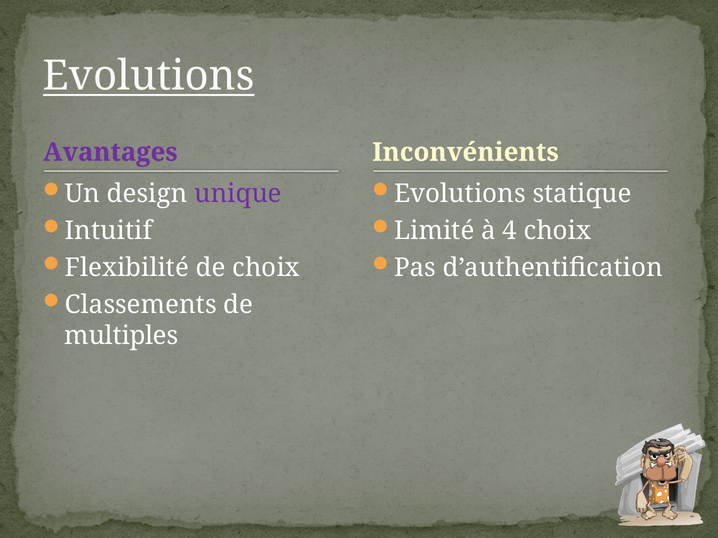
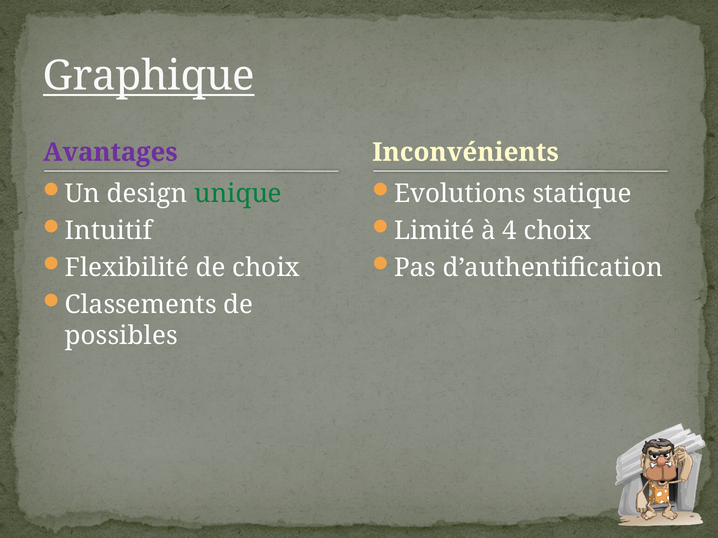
Evolutions at (149, 76): Evolutions -> Graphique
unique colour: purple -> green
multiples: multiples -> possibles
